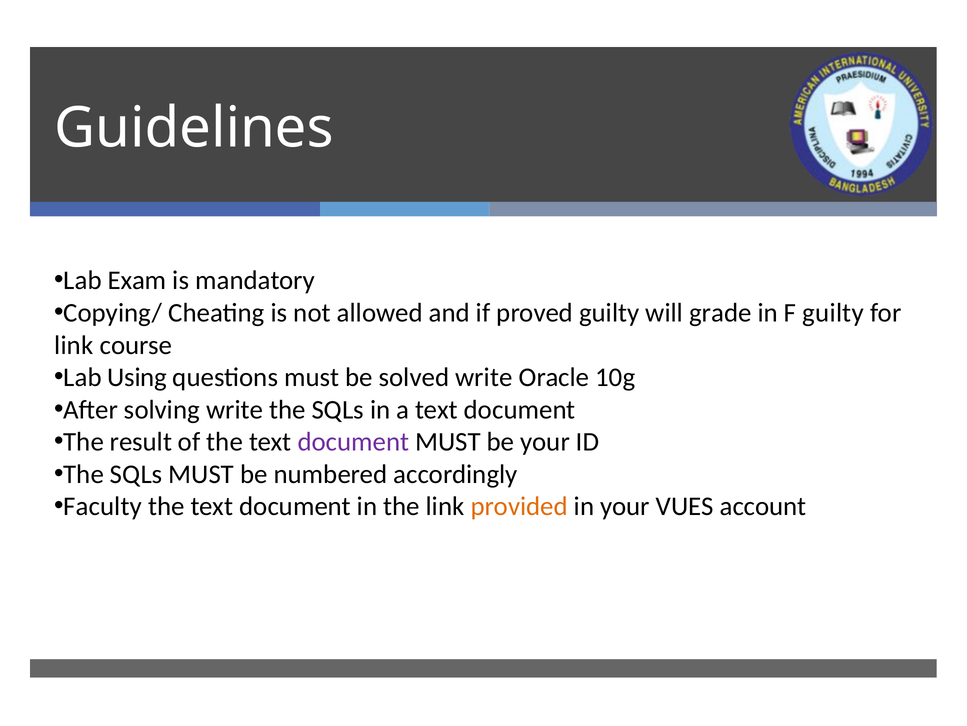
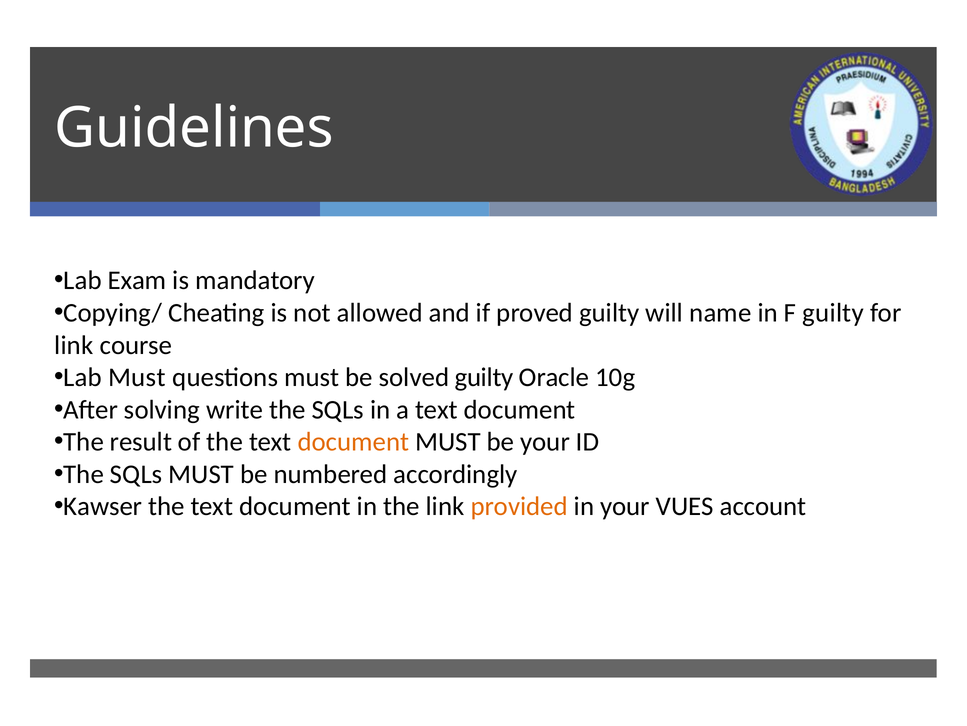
grade: grade -> name
Lab Using: Using -> Must
solved write: write -> guilty
document at (353, 442) colour: purple -> orange
Faculty: Faculty -> Kawser
